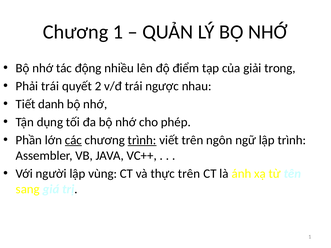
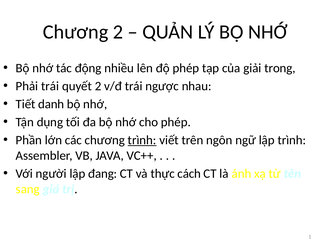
Chương 1: 1 -> 2
độ điểm: điểm -> phép
các underline: present -> none
vùng: vùng -> đang
thực trên: trên -> cách
